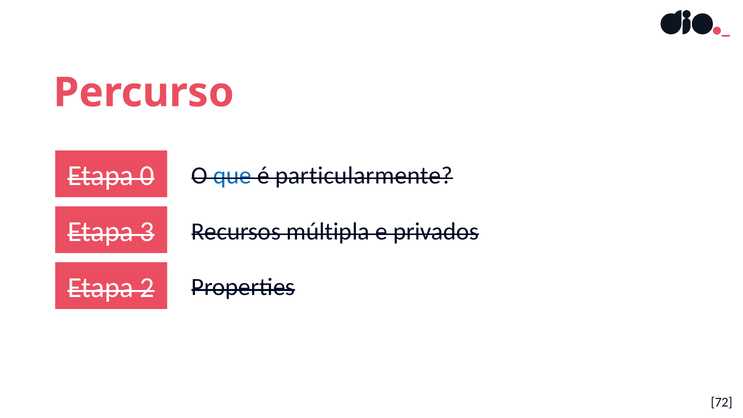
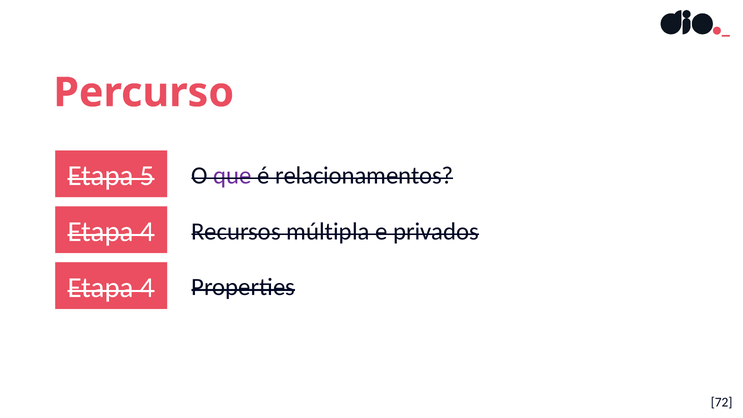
0: 0 -> 5
que colour: blue -> purple
particularmente: particularmente -> relacionamentos
3 at (147, 232): 3 -> 4
2 at (147, 288): 2 -> 4
